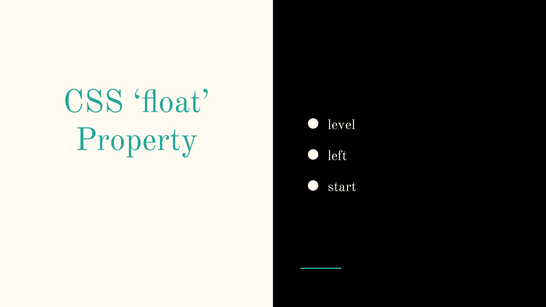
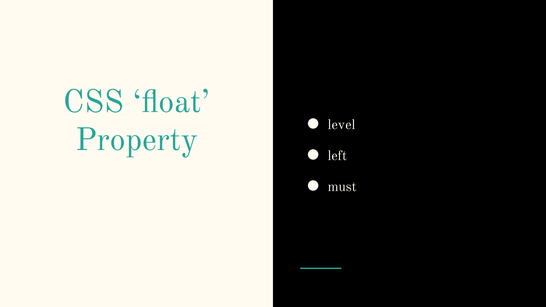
start: start -> must
